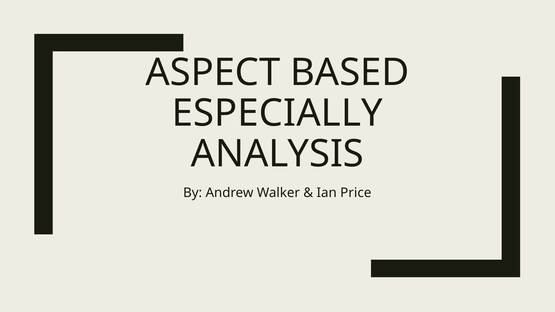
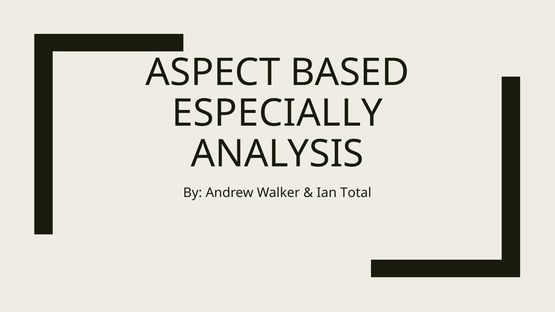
Price: Price -> Total
